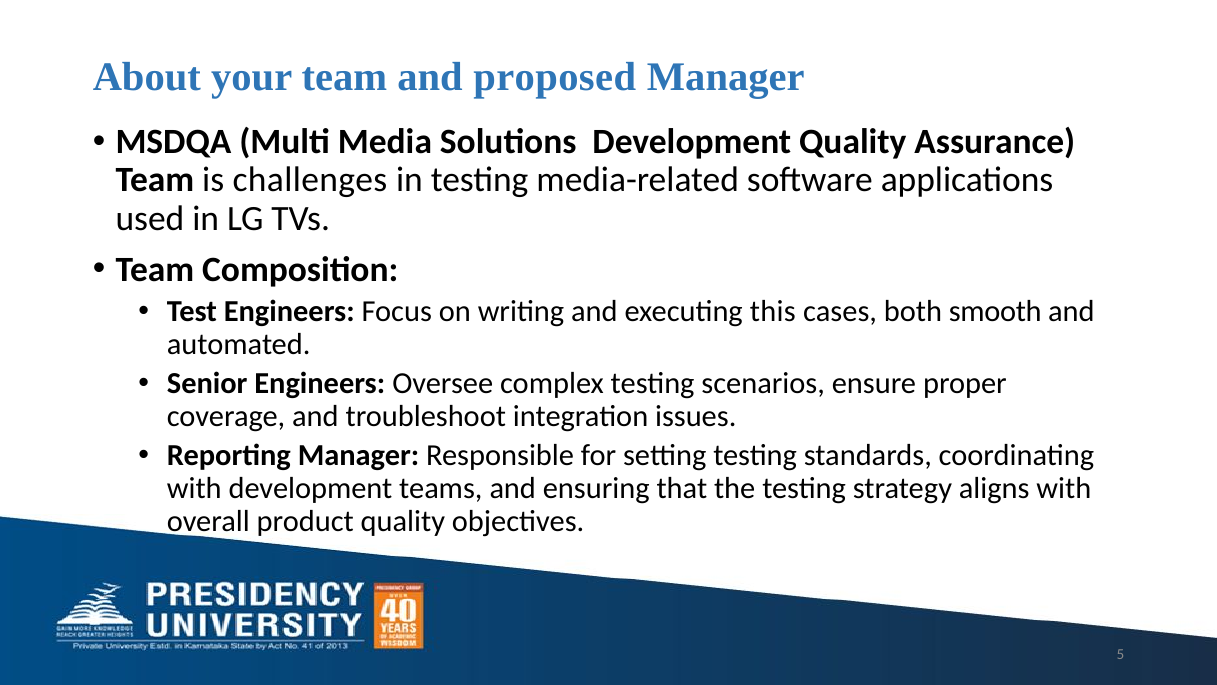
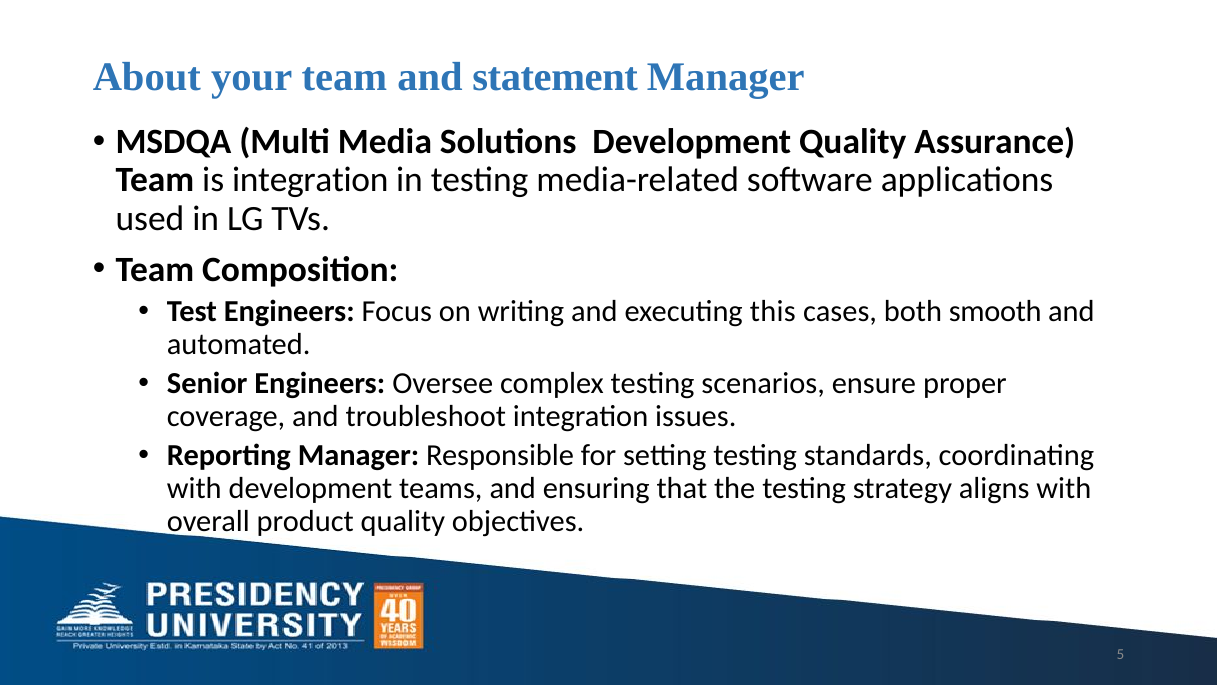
proposed: proposed -> statement
is challenges: challenges -> integration
